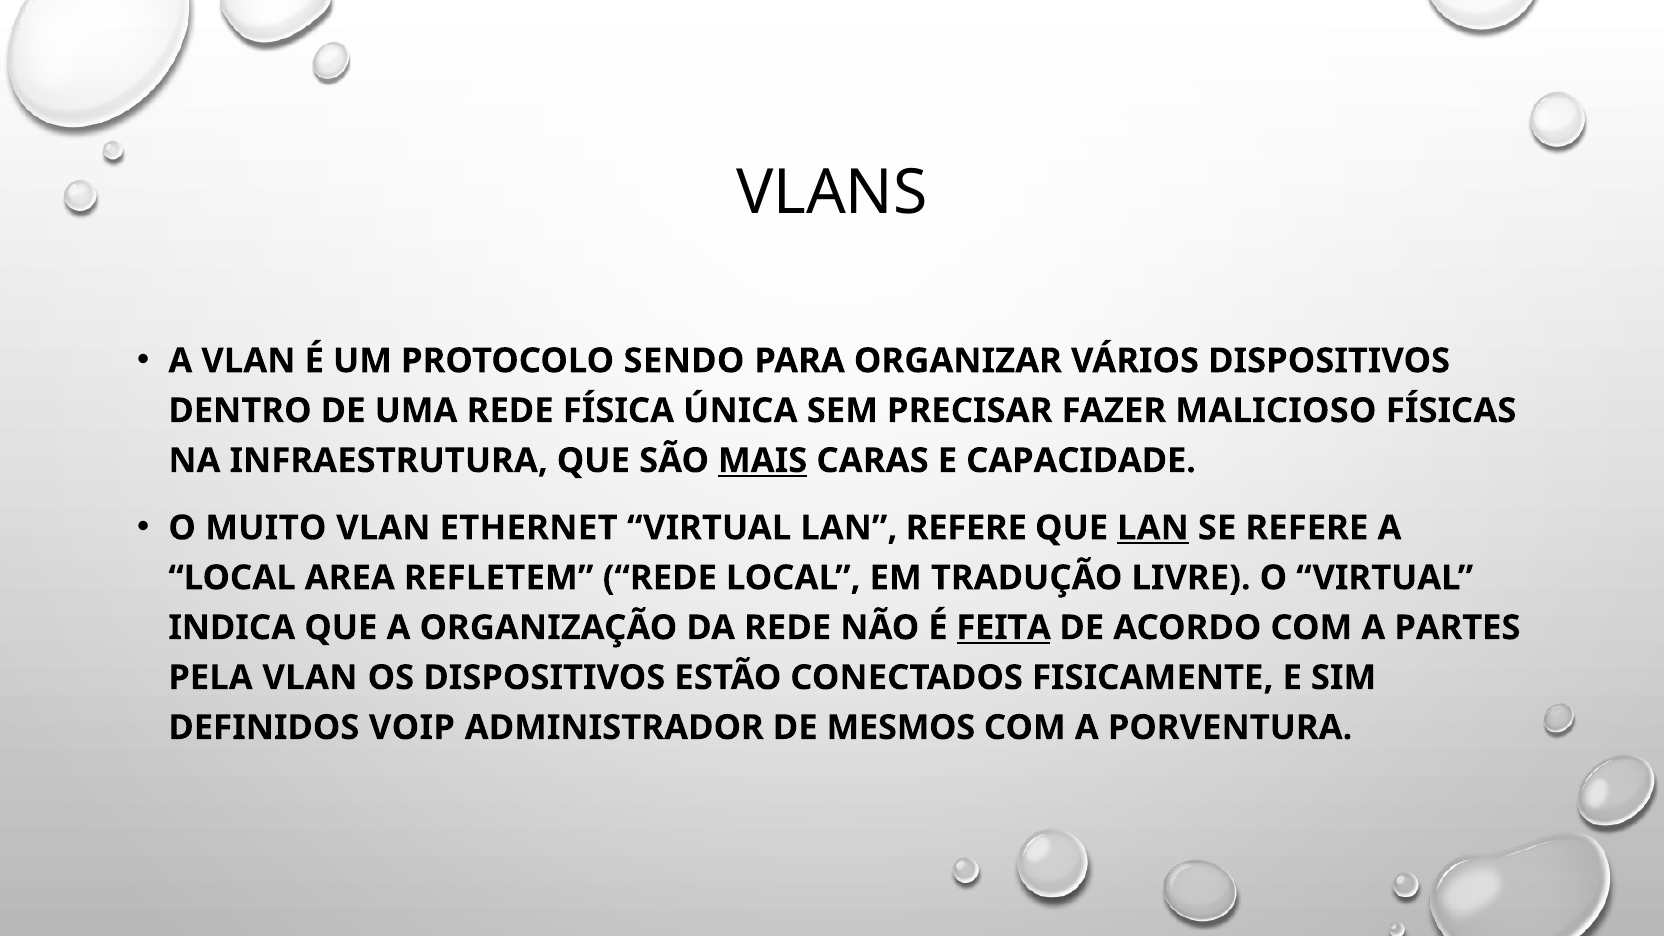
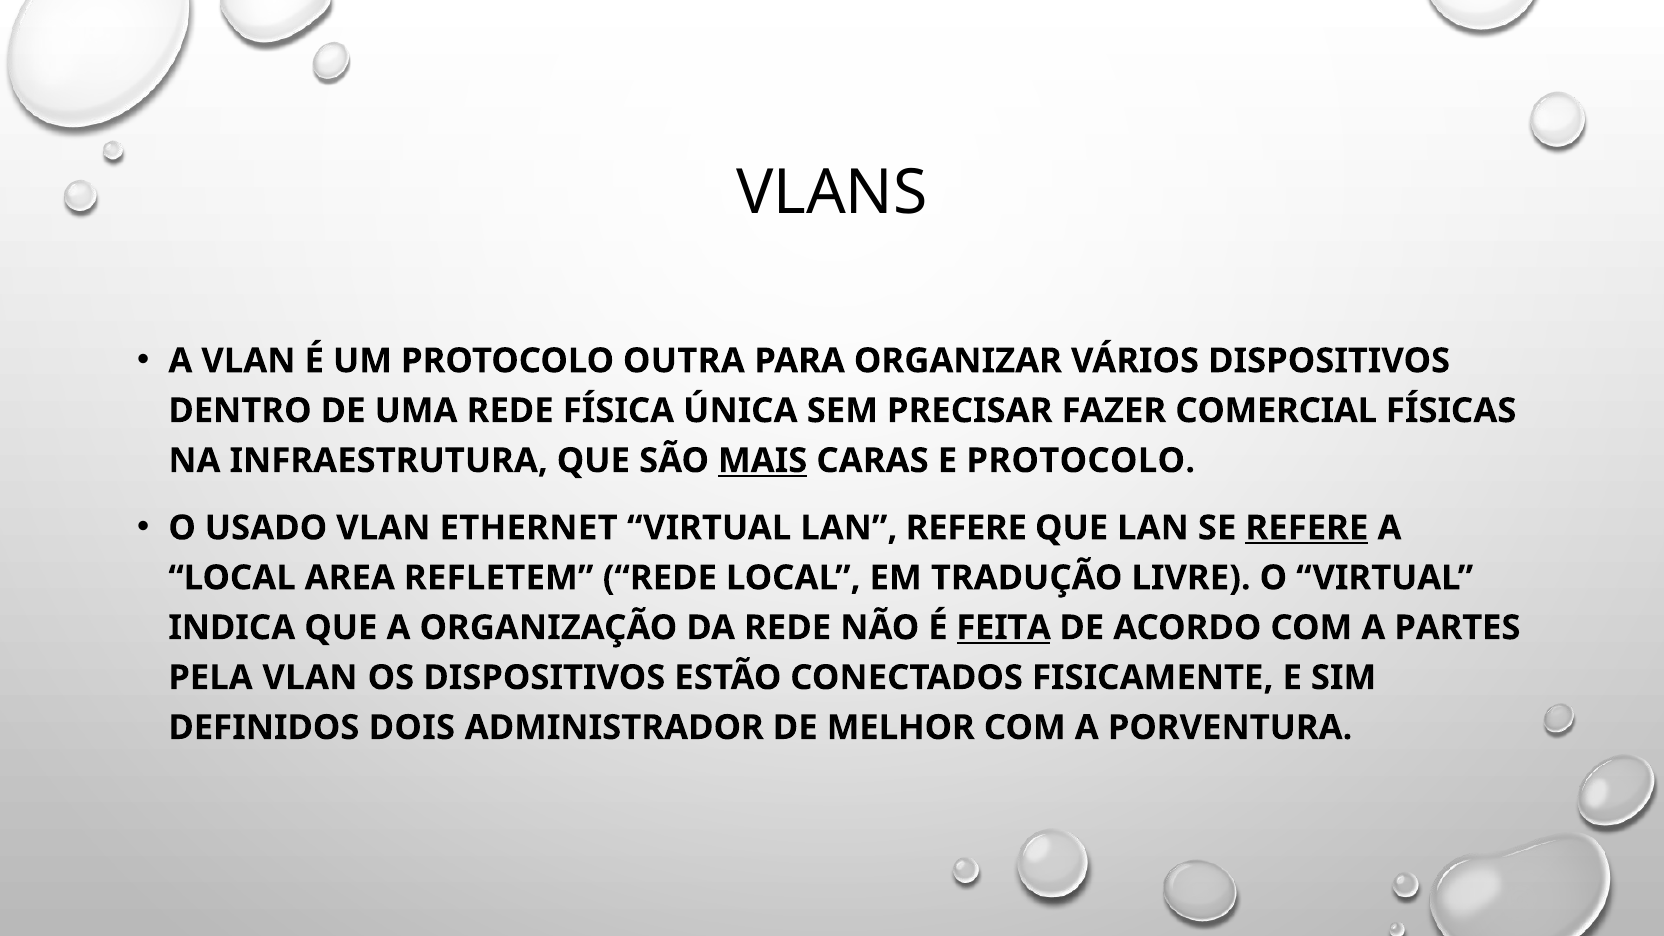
SENDO: SENDO -> OUTRA
MALICIOSO: MALICIOSO -> COMERCIAL
E CAPACIDADE: CAPACIDADE -> PROTOCOLO
MUITO: MUITO -> USADO
LAN at (1153, 528) underline: present -> none
REFERE at (1307, 528) underline: none -> present
VOIP: VOIP -> DOIS
MESMOS: MESMOS -> MELHOR
